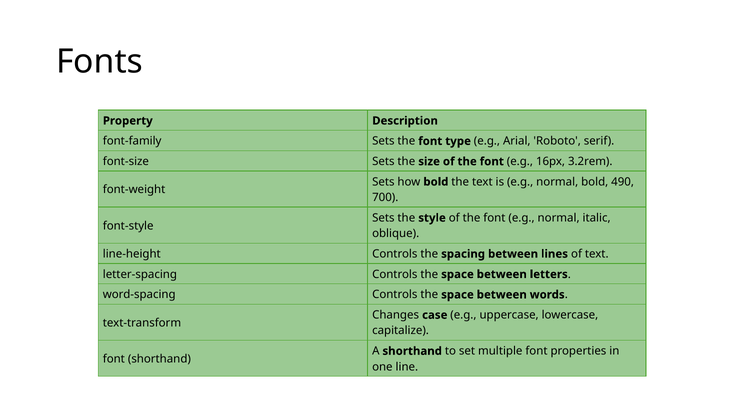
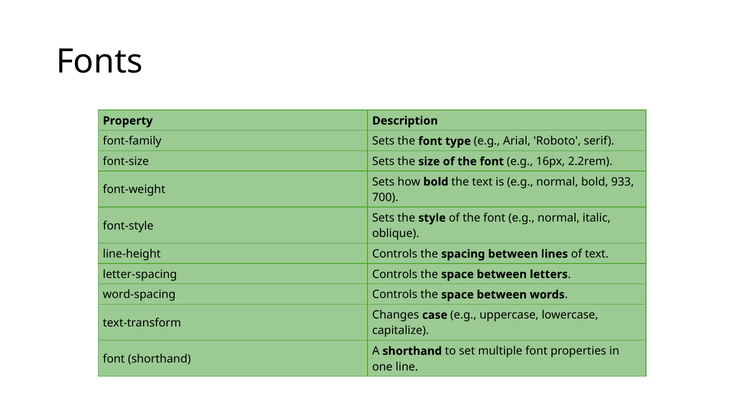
3.2rem: 3.2rem -> 2.2rem
490: 490 -> 933
